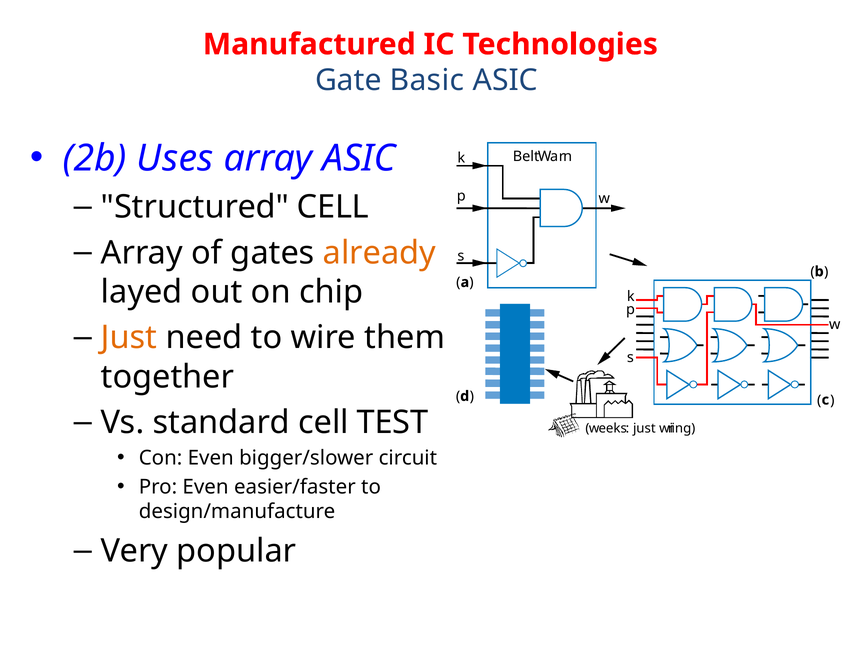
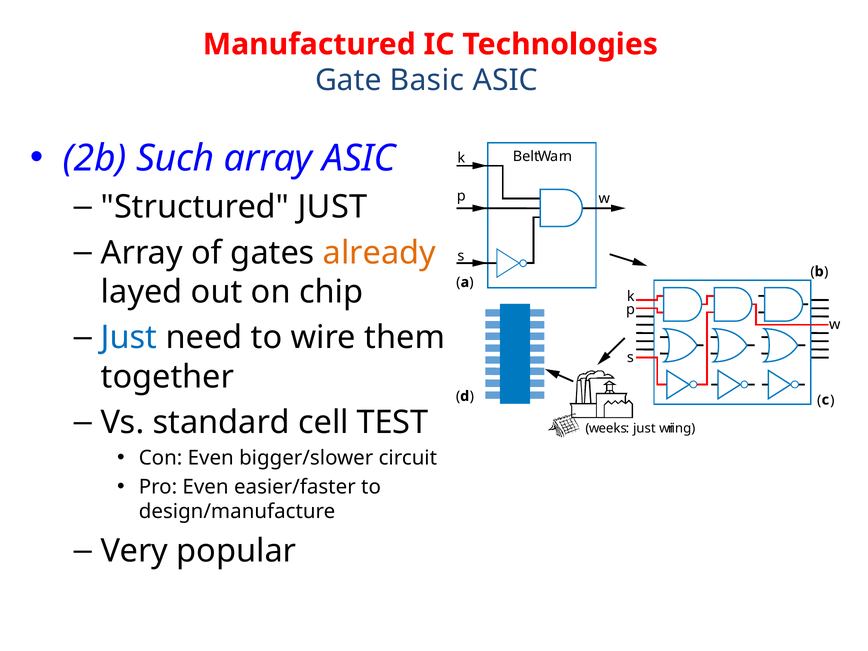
Uses: Uses -> Such
Structured CELL: CELL -> JUST
Just at (129, 338) colour: orange -> blue
